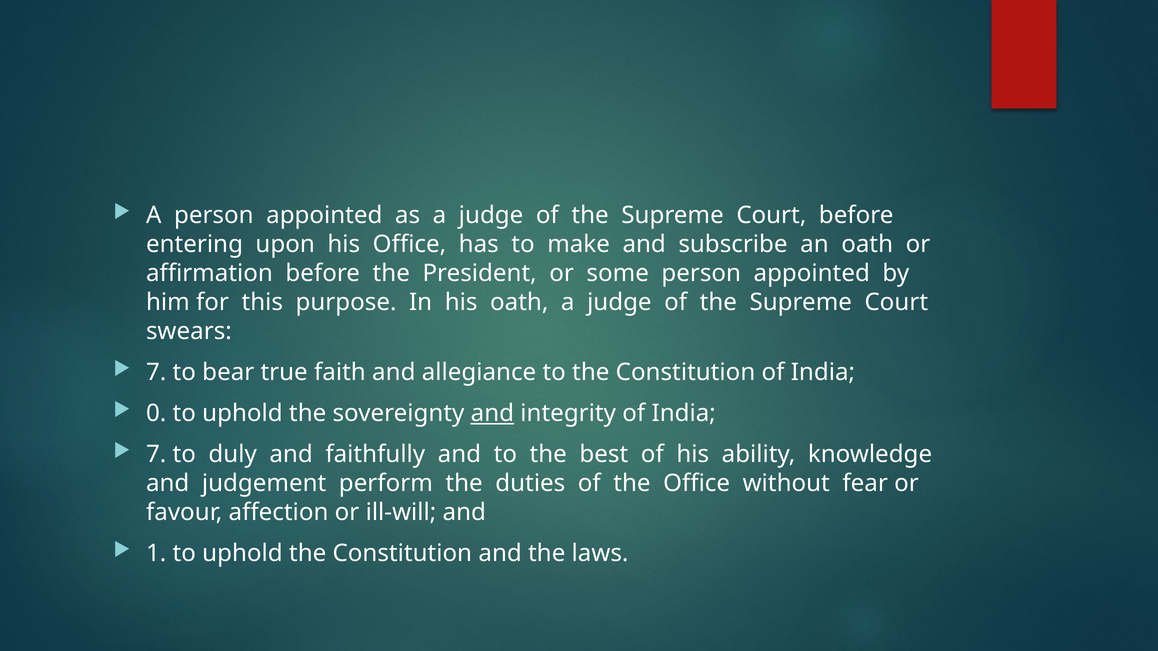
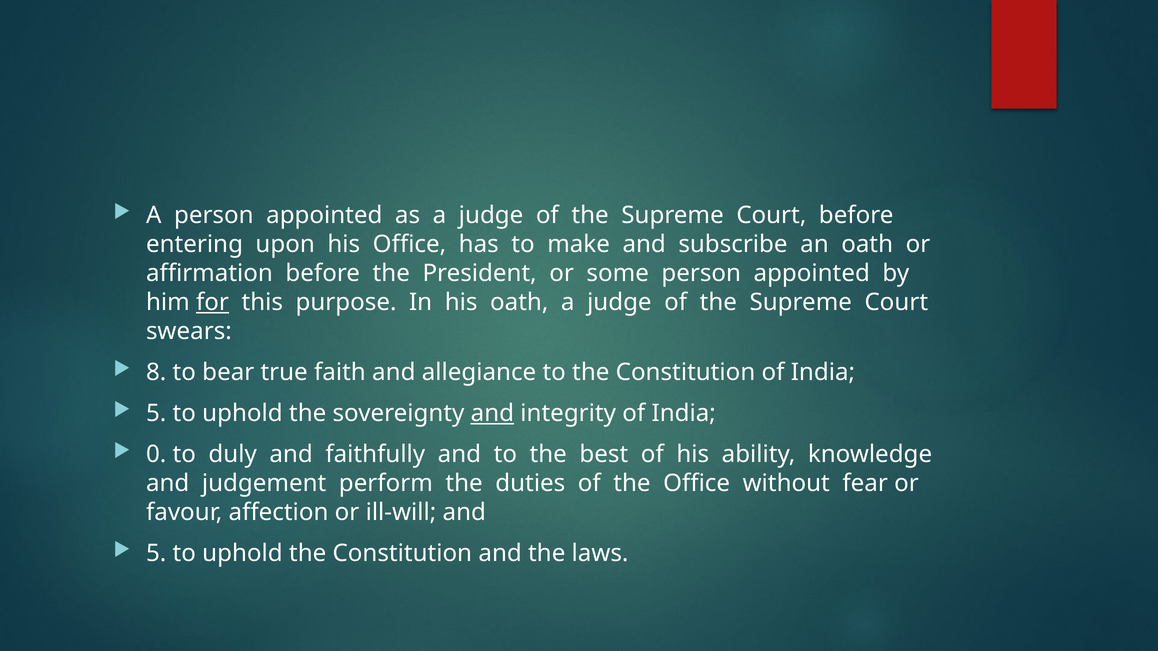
for underline: none -> present
7 at (156, 373): 7 -> 8
0 at (156, 414): 0 -> 5
7 at (156, 455): 7 -> 0
1 at (156, 554): 1 -> 5
